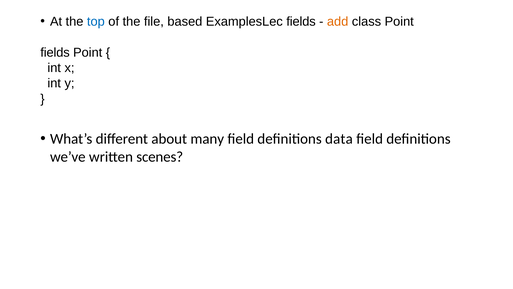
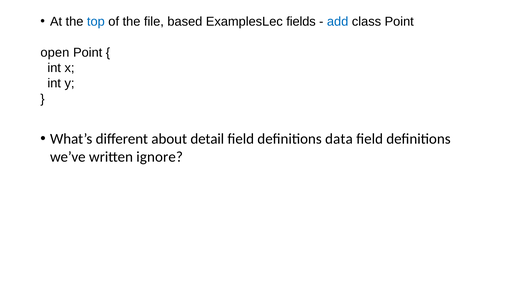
add colour: orange -> blue
fields at (55, 52): fields -> open
many: many -> detail
scenes: scenes -> ignore
